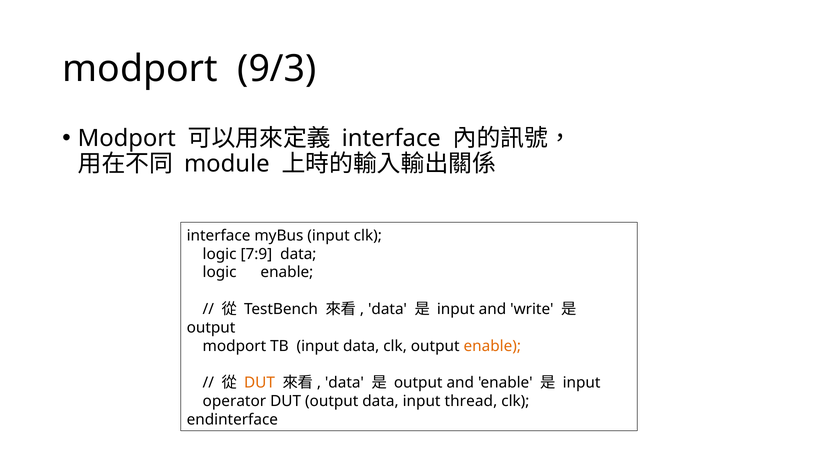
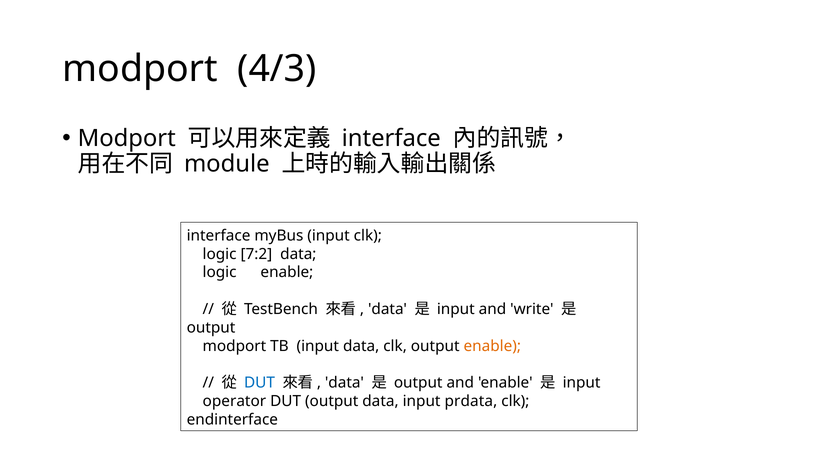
9/3: 9/3 -> 4/3
7:9: 7:9 -> 7:2
DUT at (259, 383) colour: orange -> blue
thread: thread -> prdata
